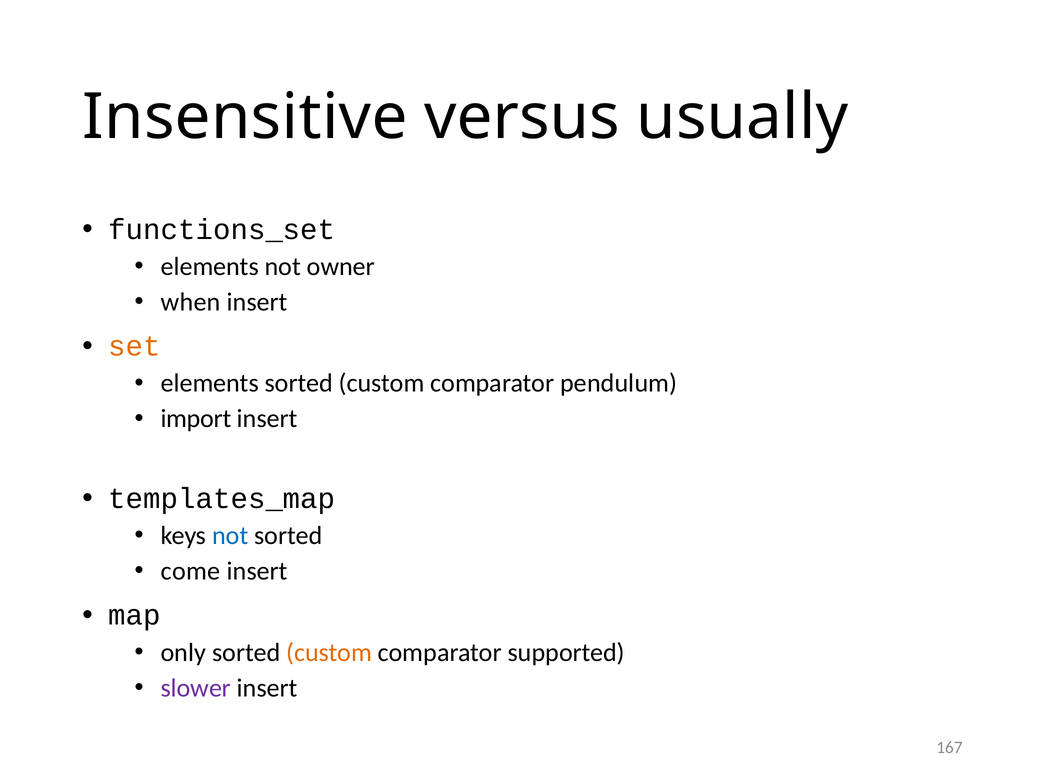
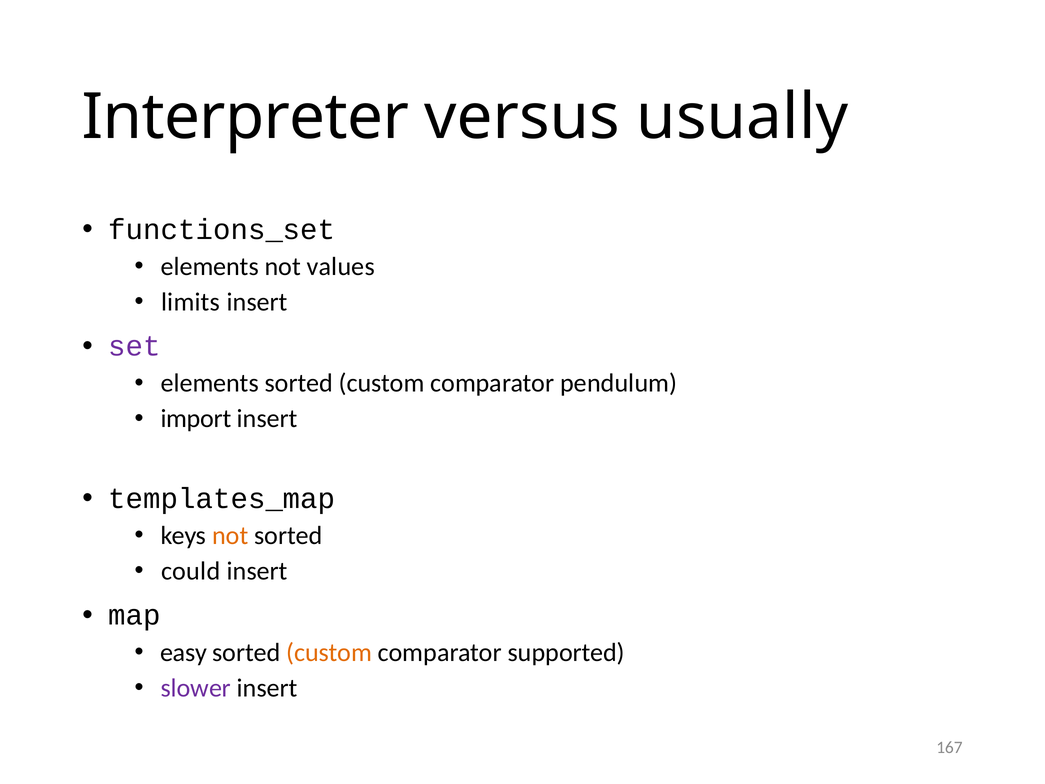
Insensitive: Insensitive -> Interpreter
owner: owner -> values
when: when -> limits
set colour: orange -> purple
not at (230, 535) colour: blue -> orange
come: come -> could
only: only -> easy
